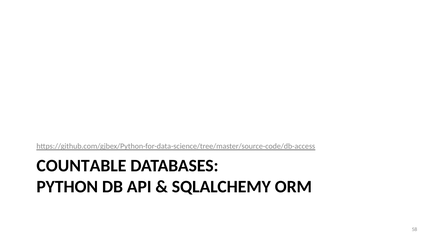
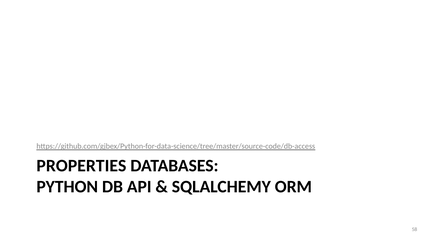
COUNTABLE: COUNTABLE -> PROPERTIES
